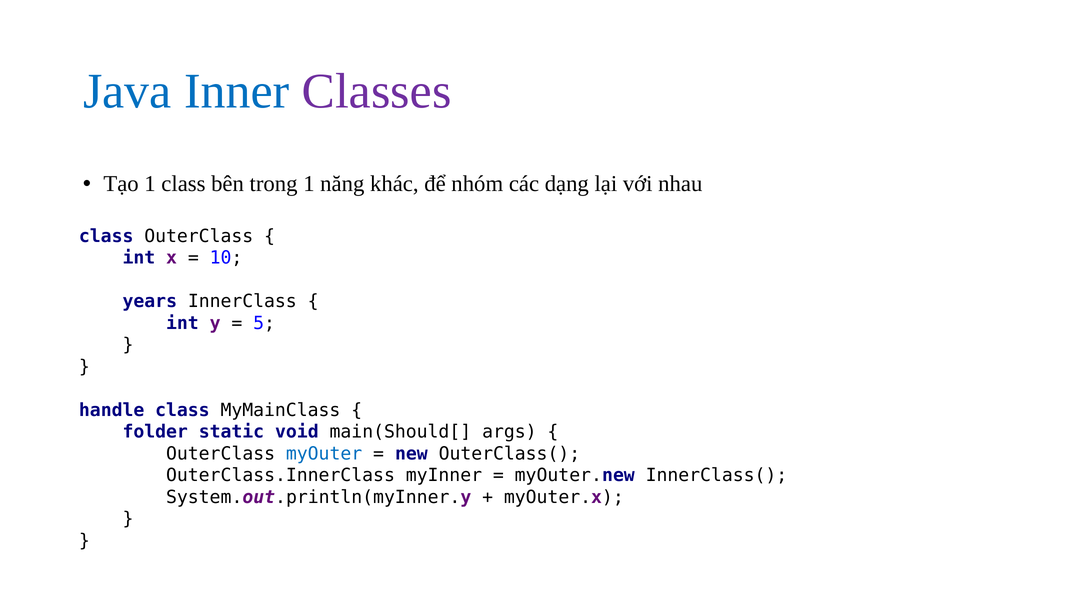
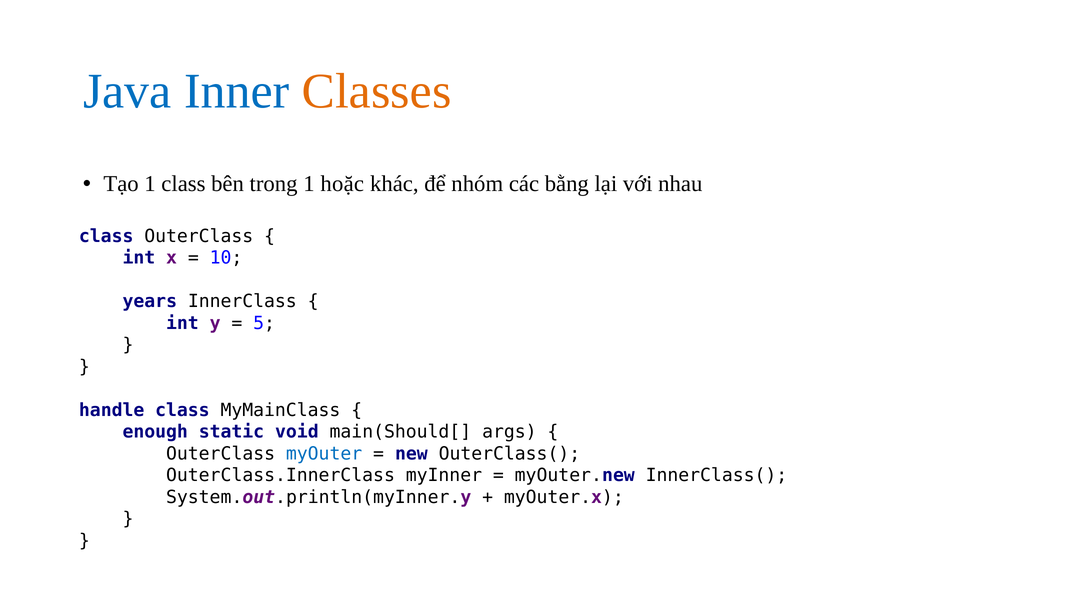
Classes colour: purple -> orange
năng: năng -> hoặc
dạng: dạng -> bằng
folder: folder -> enough
